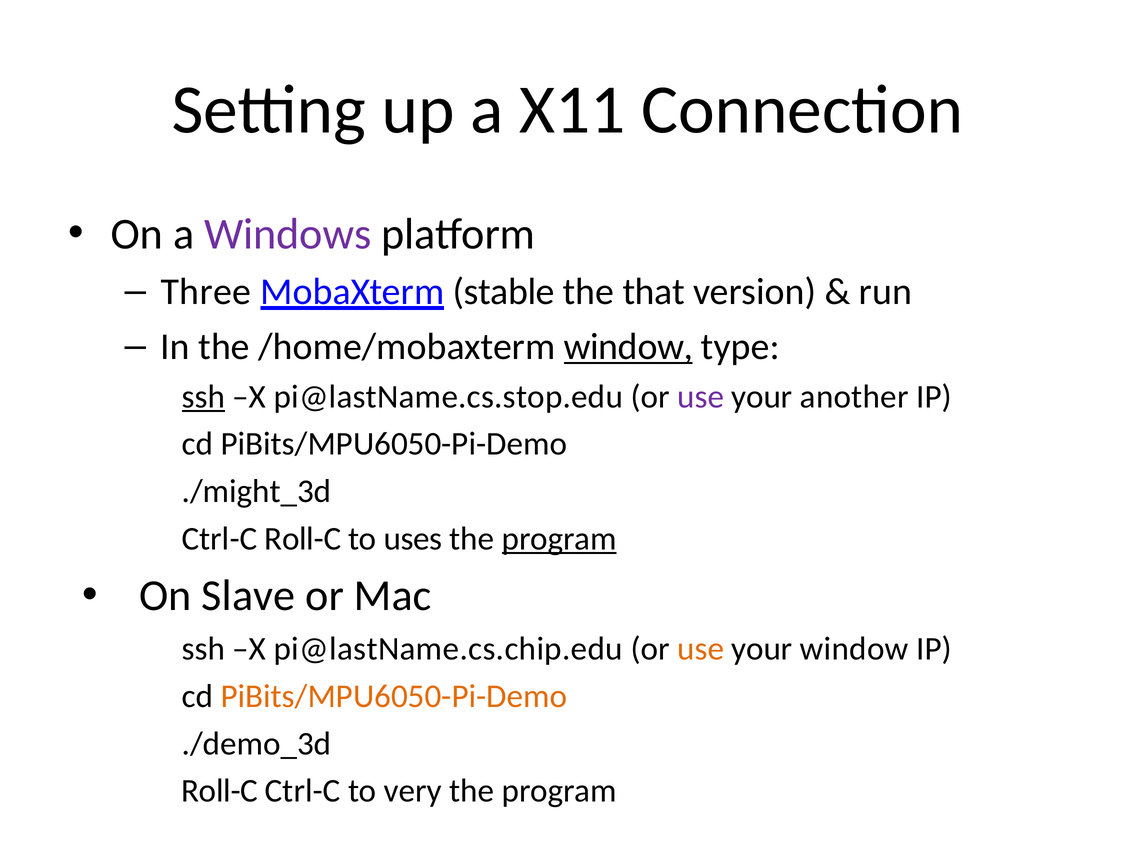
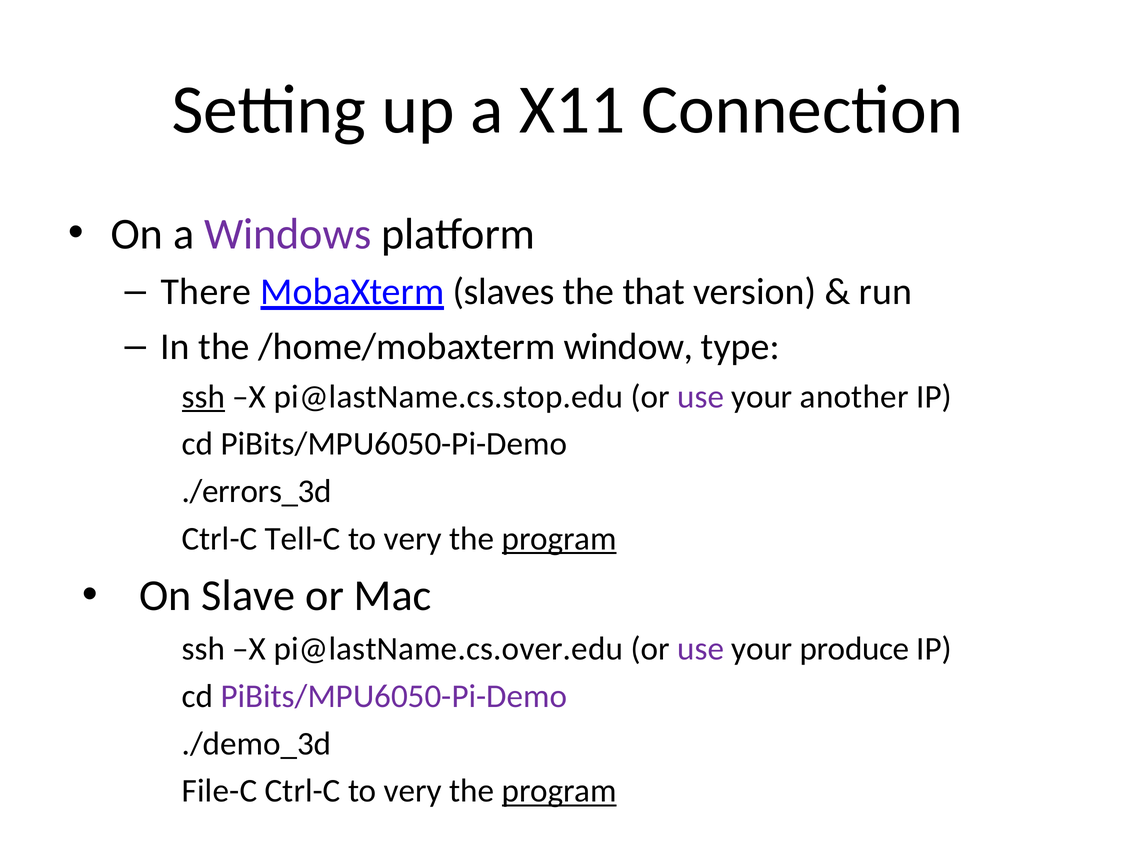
Three: Three -> There
stable: stable -> slaves
window at (628, 347) underline: present -> none
./might_3d: ./might_3d -> ./errors_3d
Ctrl-C Roll-C: Roll-C -> Tell-C
uses at (413, 539): uses -> very
pi@lastName.cs.chip.edu: pi@lastName.cs.chip.edu -> pi@lastName.cs.over.edu
use at (701, 649) colour: orange -> purple
your window: window -> produce
PiBits/MPU6050-Pi-Demo at (394, 696) colour: orange -> purple
Roll-C at (220, 791): Roll-C -> File-C
program at (559, 791) underline: none -> present
